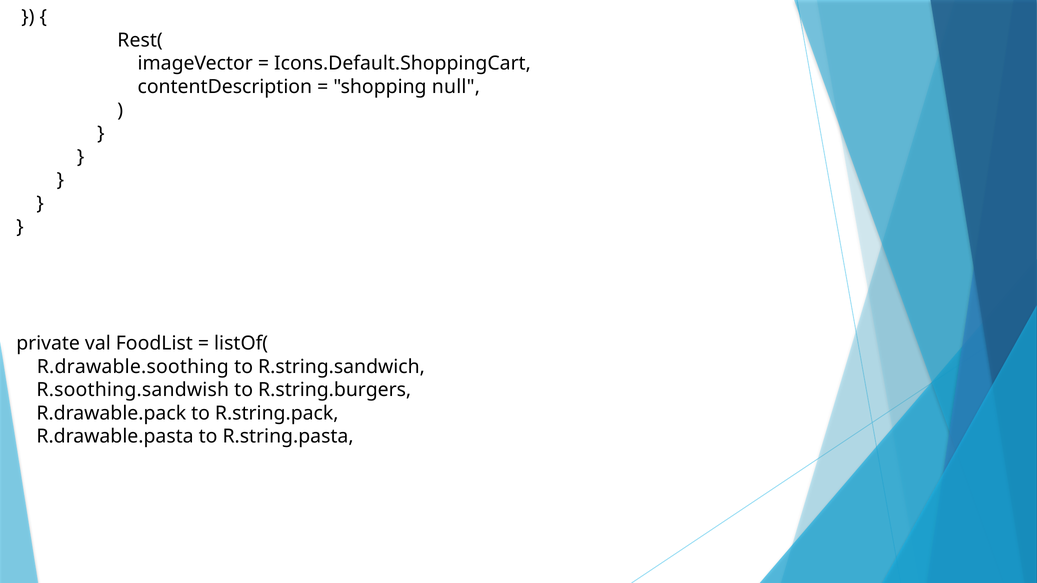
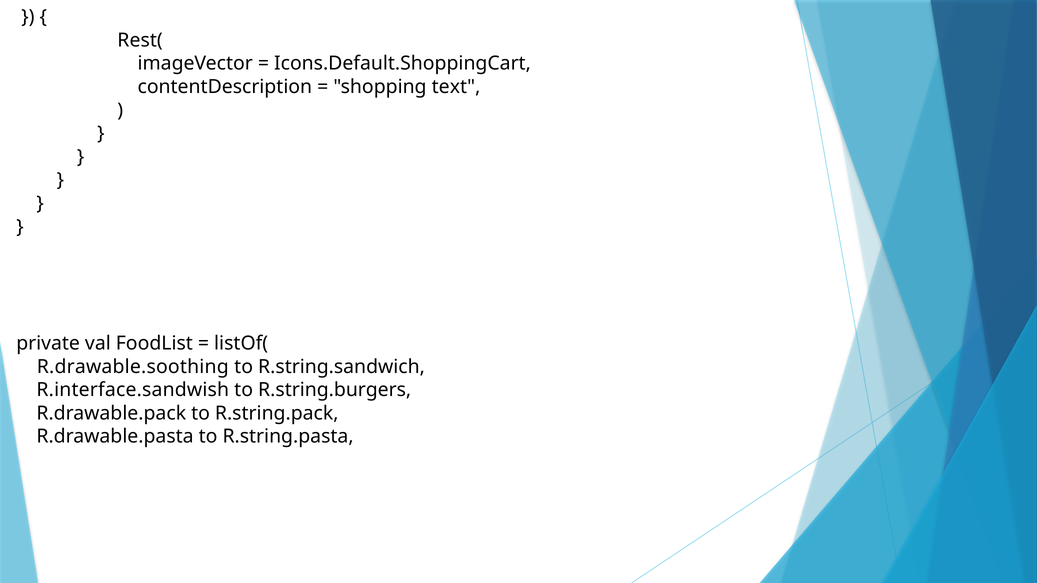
null: null -> text
R.soothing.sandwish: R.soothing.sandwish -> R.interface.sandwish
